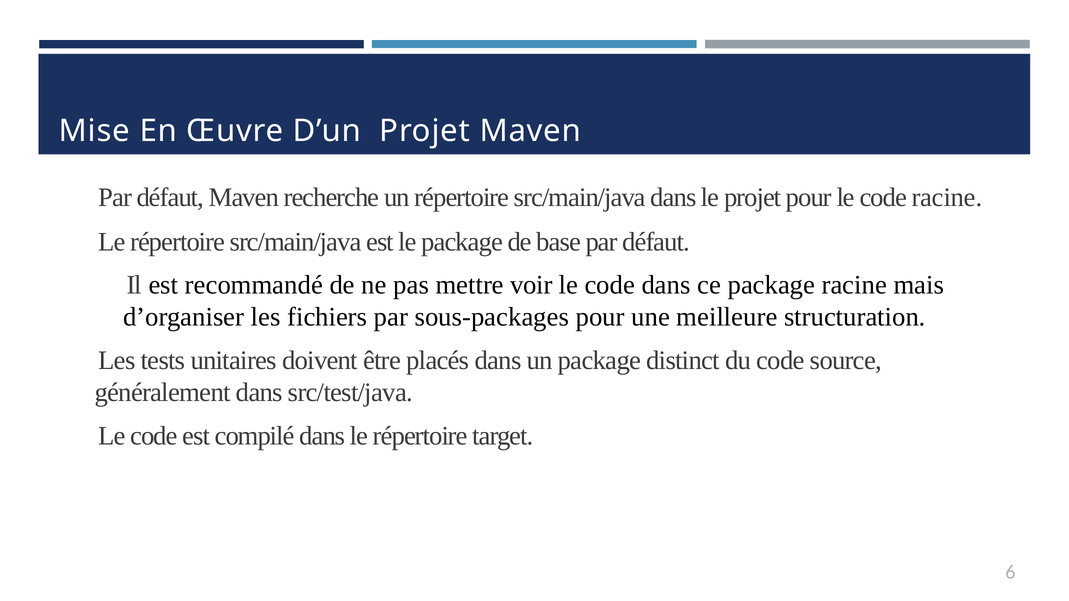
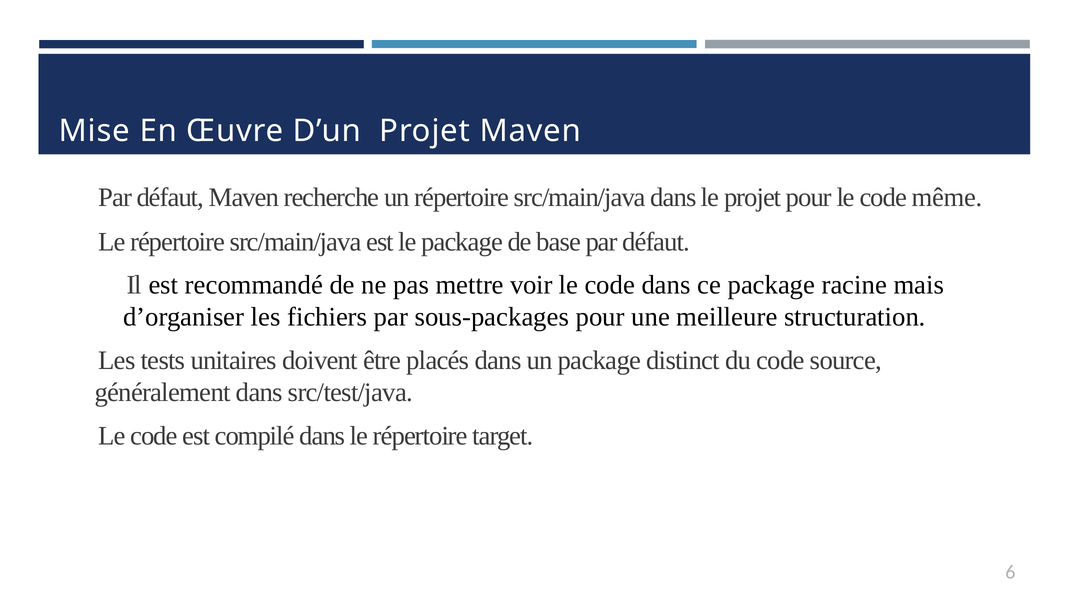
code racine: racine -> même
